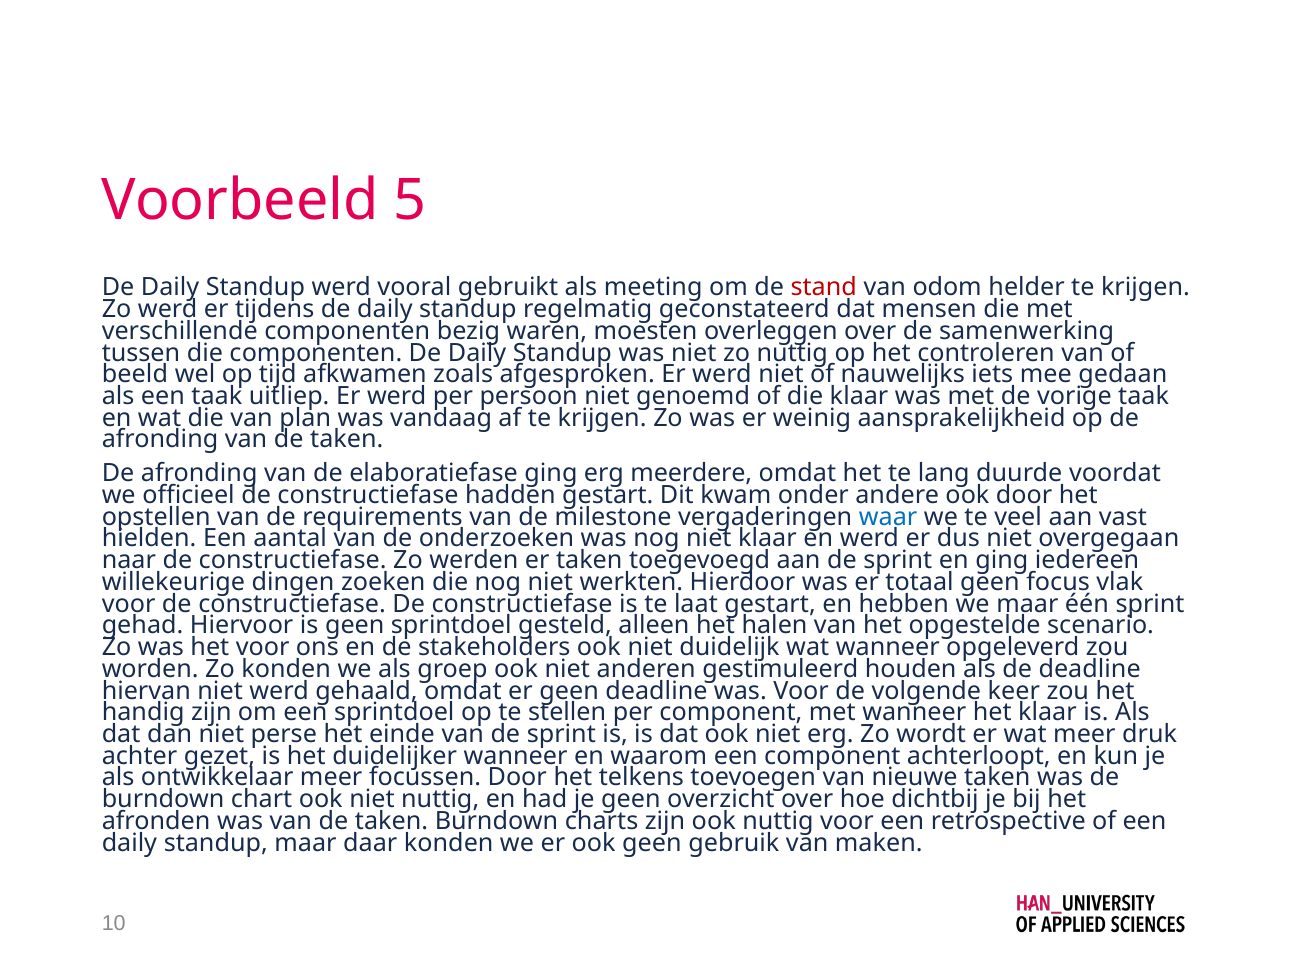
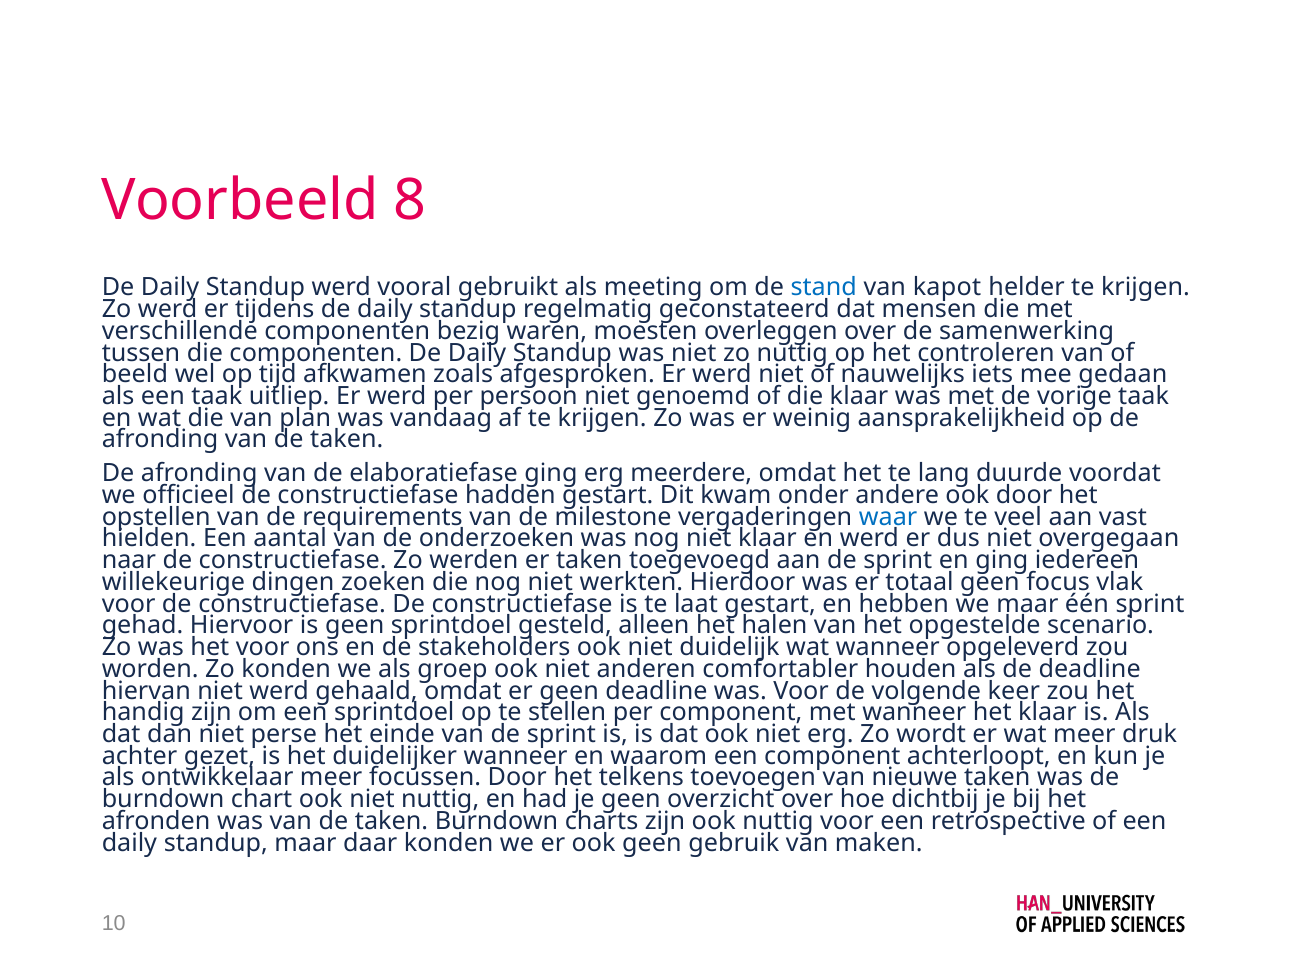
5: 5 -> 8
stand colour: red -> blue
odom: odom -> kapot
gestimuleerd: gestimuleerd -> comfortabler
